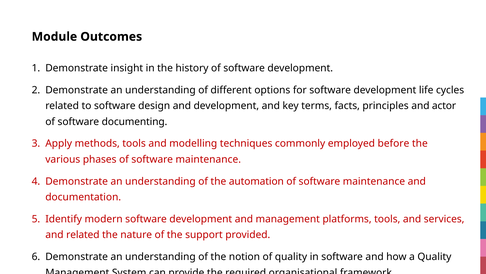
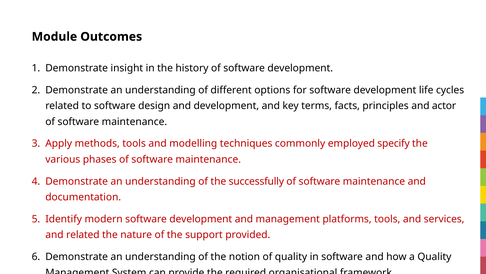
documenting at (135, 121): documenting -> maintenance
before: before -> specify
automation: automation -> successfully
